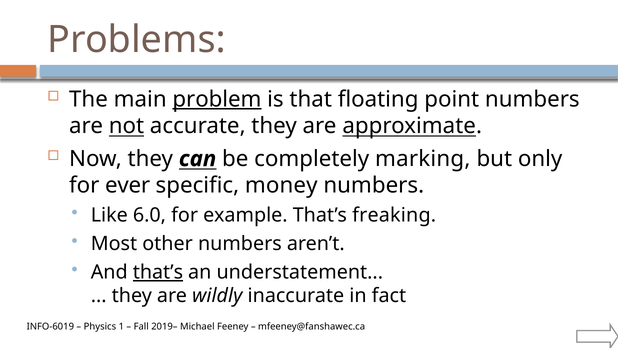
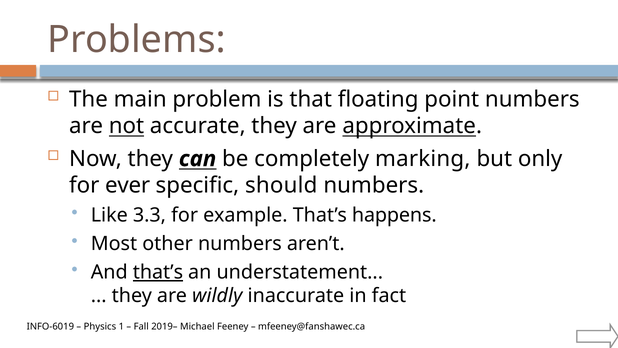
problem underline: present -> none
money: money -> should
6.0: 6.0 -> 3.3
freaking: freaking -> happens
